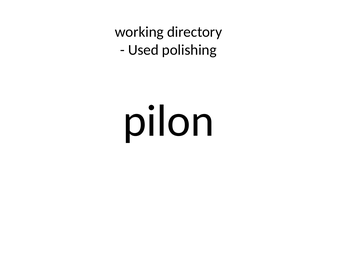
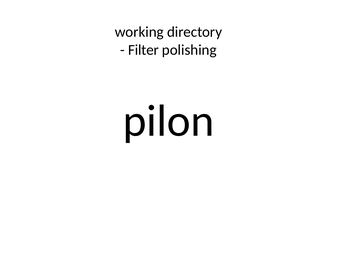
Used: Used -> Filter
